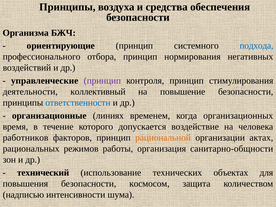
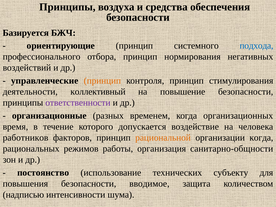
Организма: Организма -> Базируется
принцип at (102, 81) colour: purple -> orange
ответственности colour: blue -> purple
линиях: линиях -> разных
организации актах: актах -> когда
технический: технический -> постоянство
объектах: объектах -> субъекту
космосом: космосом -> вводимое
